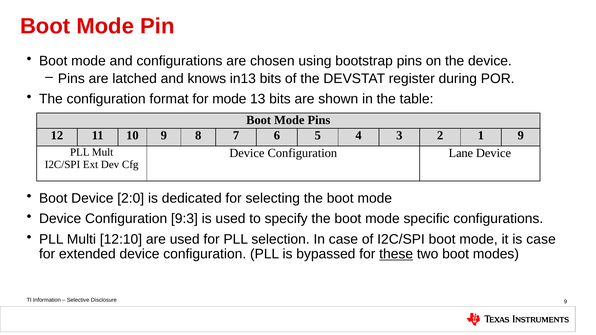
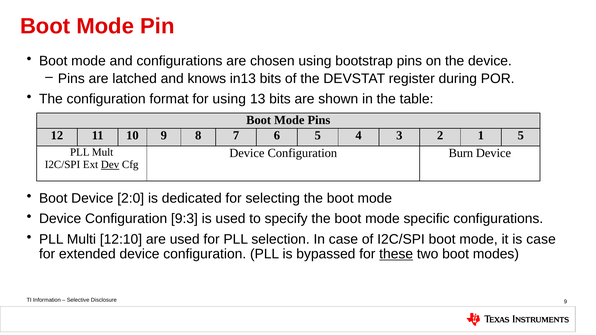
for mode: mode -> using
1 9: 9 -> 5
Lane: Lane -> Burn
Dev underline: none -> present
